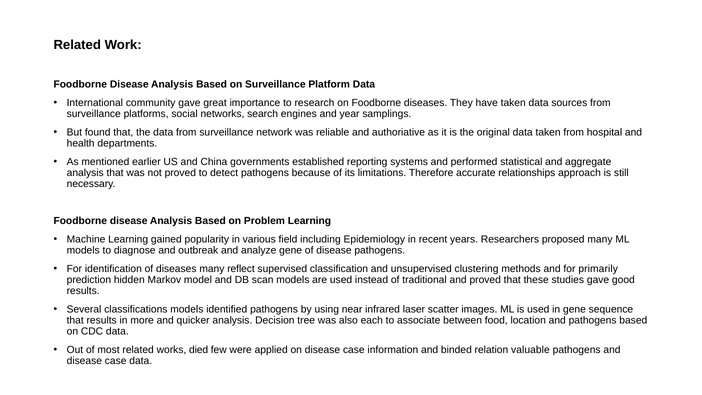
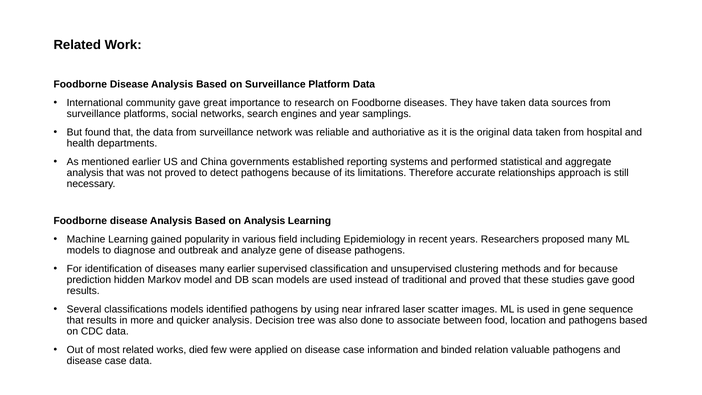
on Problem: Problem -> Analysis
many reflect: reflect -> earlier
for primarily: primarily -> because
each: each -> done
